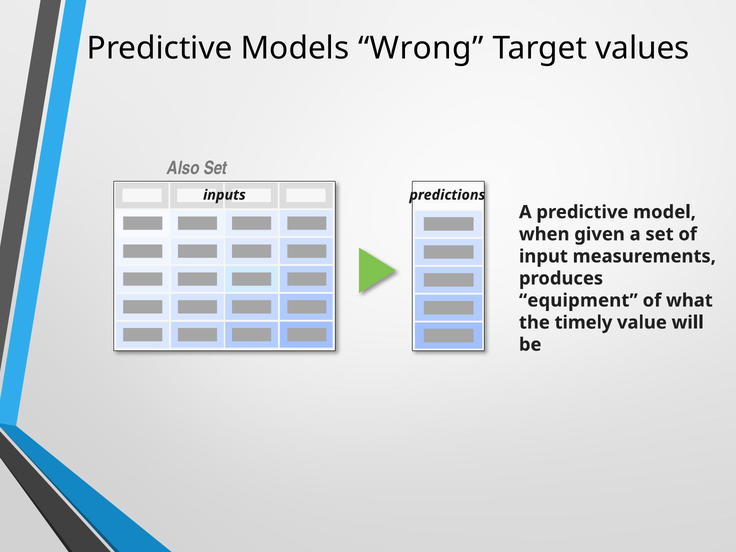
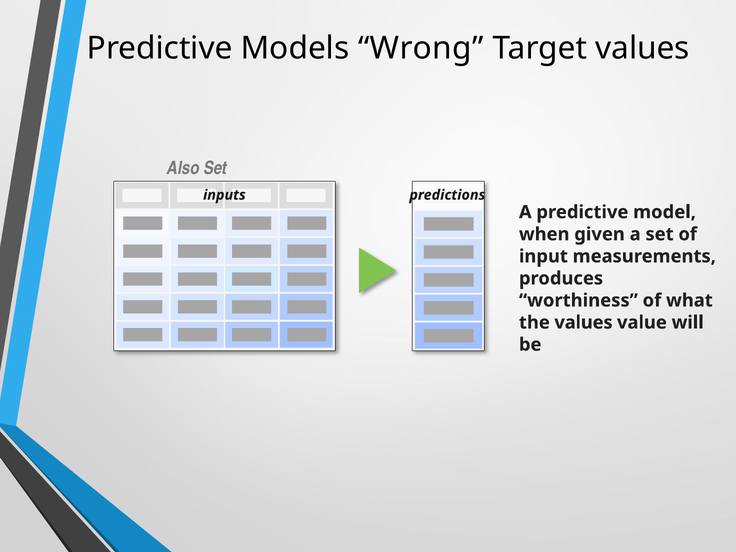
equipment: equipment -> worthiness
the timely: timely -> values
